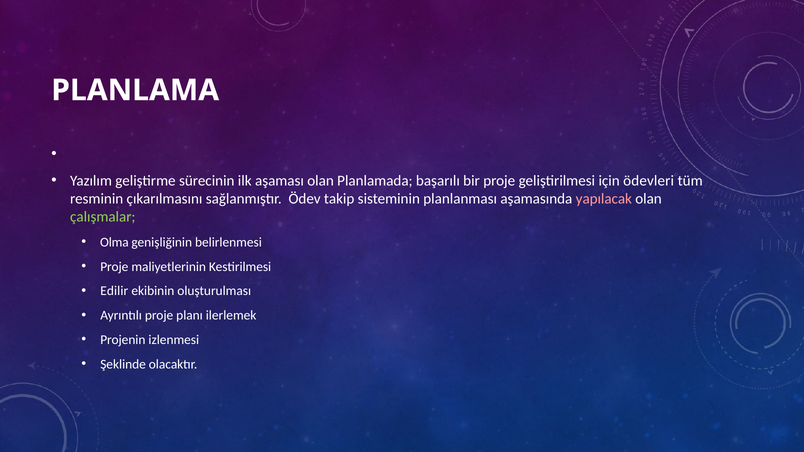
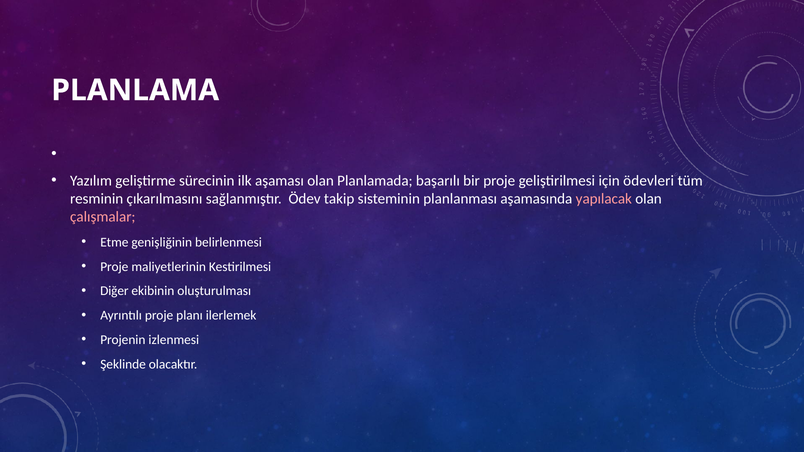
çalışmalar colour: light green -> pink
Olma: Olma -> Etme
Edilir: Edilir -> Diğer
